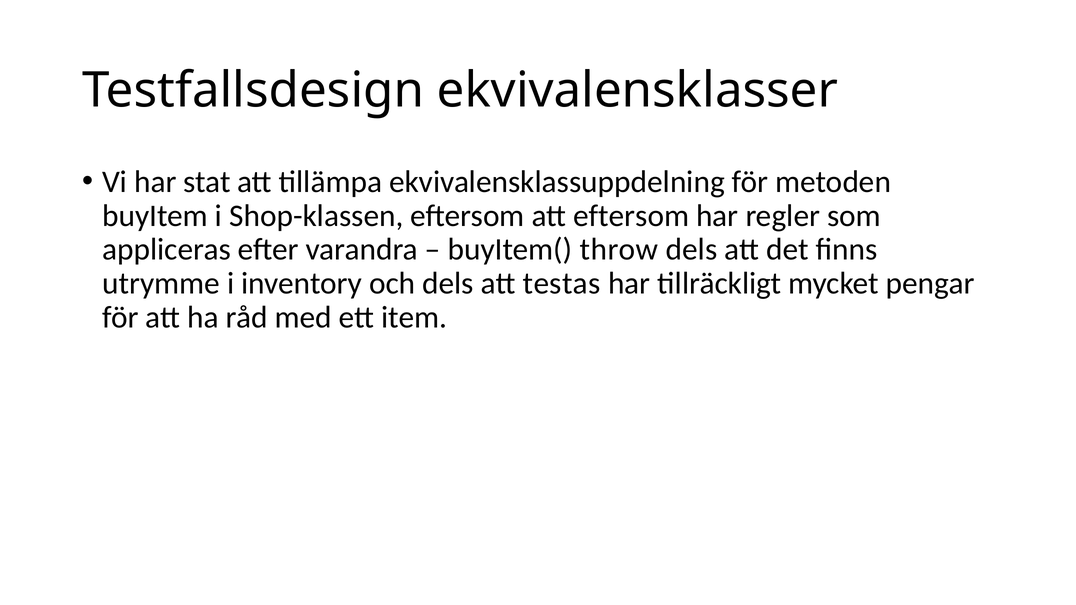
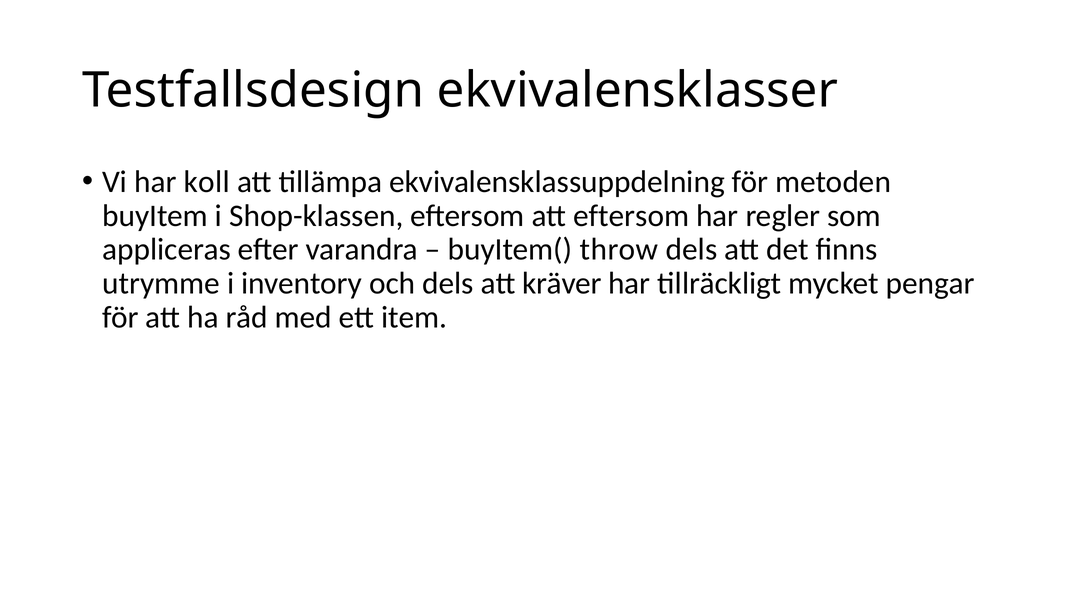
stat: stat -> koll
testas: testas -> kräver
